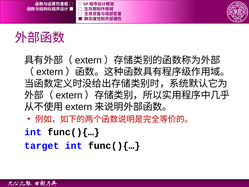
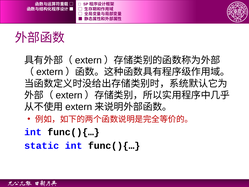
target: target -> static
